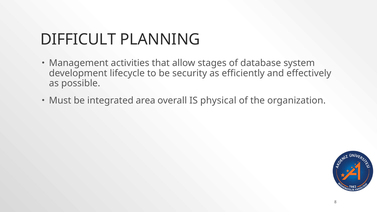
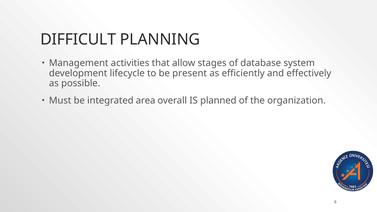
security: security -> present
physical: physical -> planned
